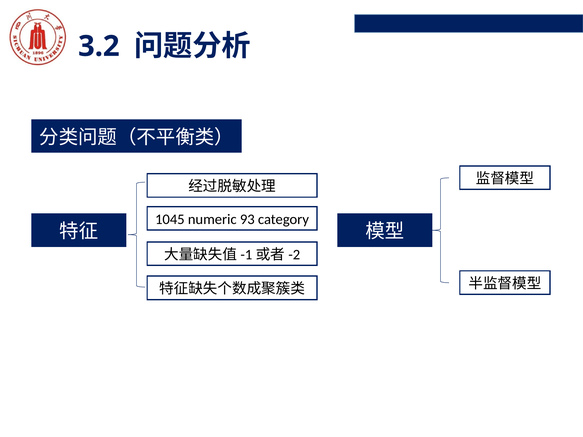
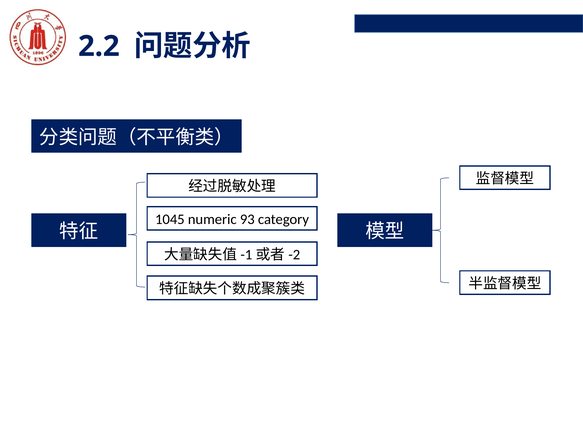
3.2: 3.2 -> 2.2
